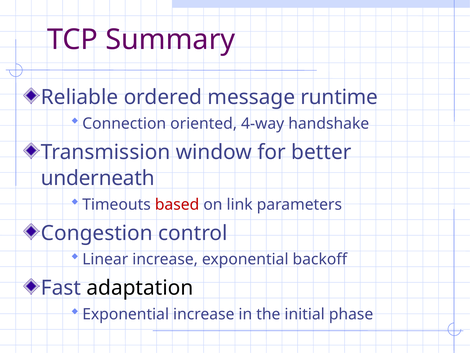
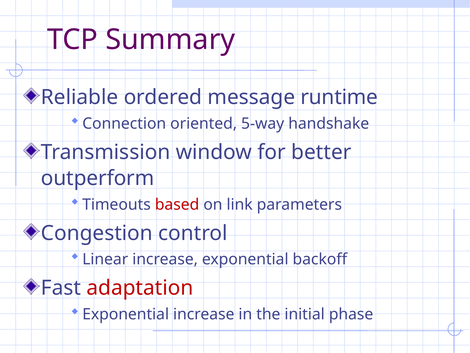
4-way: 4-way -> 5-way
underneath: underneath -> outperform
adaptation colour: black -> red
